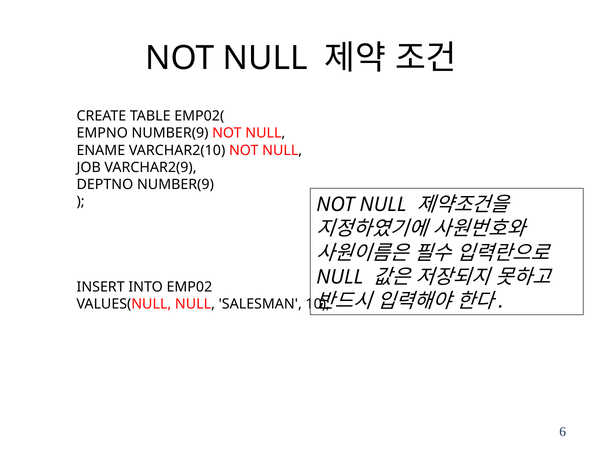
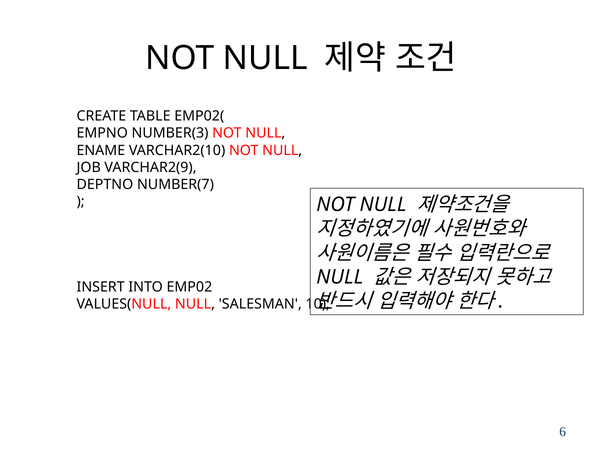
EMPNO NUMBER(9: NUMBER(9 -> NUMBER(3
DEPTNO NUMBER(9: NUMBER(9 -> NUMBER(7
